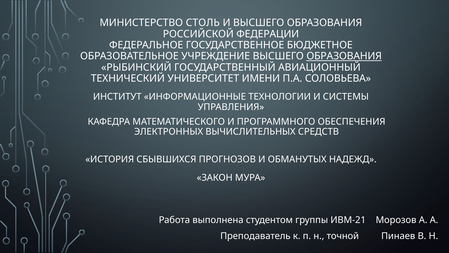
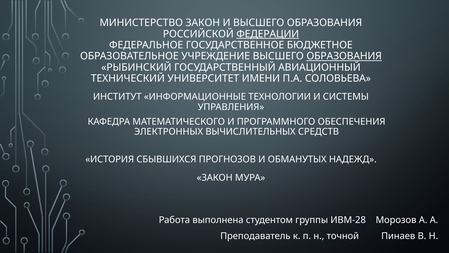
МИНИСТЕРСТВО СТОЛЬ: СТОЛЬ -> ЗАКОН
ФЕДЕРАЦИИ underline: none -> present
ИВМ-21: ИВМ-21 -> ИВМ-28
